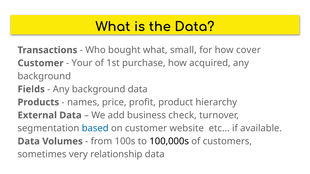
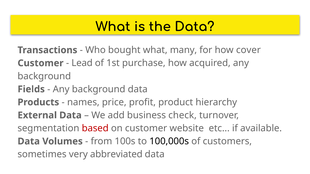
small: small -> many
Your: Your -> Lead
based colour: blue -> red
relationship: relationship -> abbreviated
